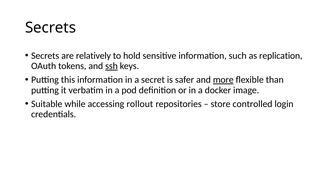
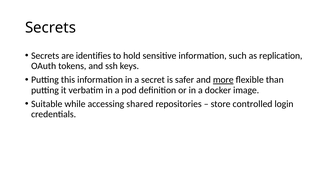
relatively: relatively -> identifies
ssh underline: present -> none
rollout: rollout -> shared
